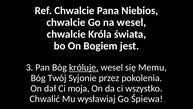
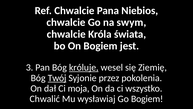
na wesel: wesel -> swym
Memu: Memu -> Ziemię
Twój underline: none -> present
Go Śpiewa: Śpiewa -> Bogiem
